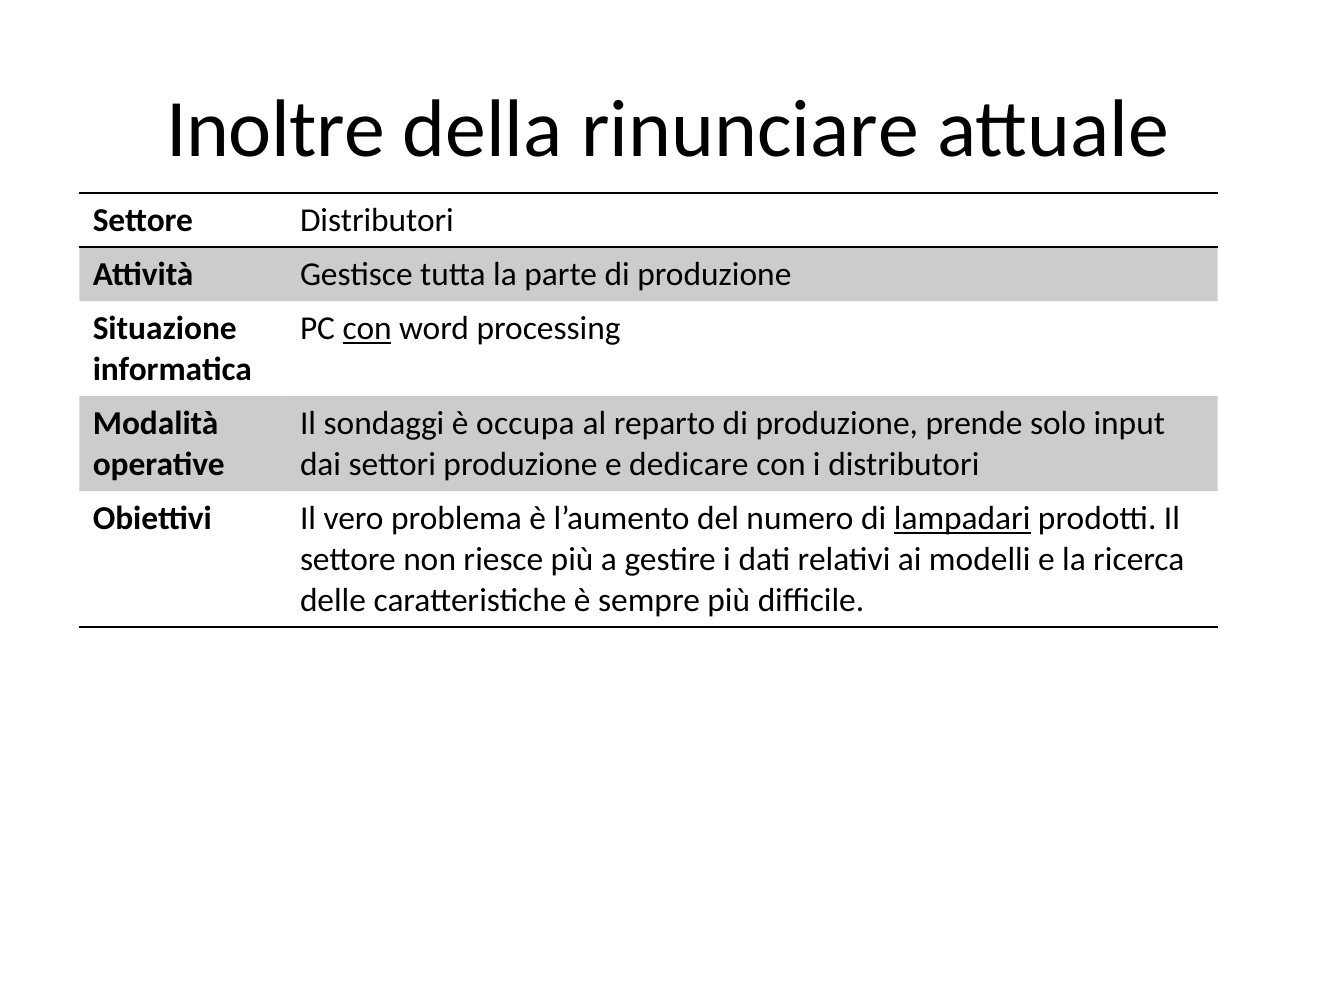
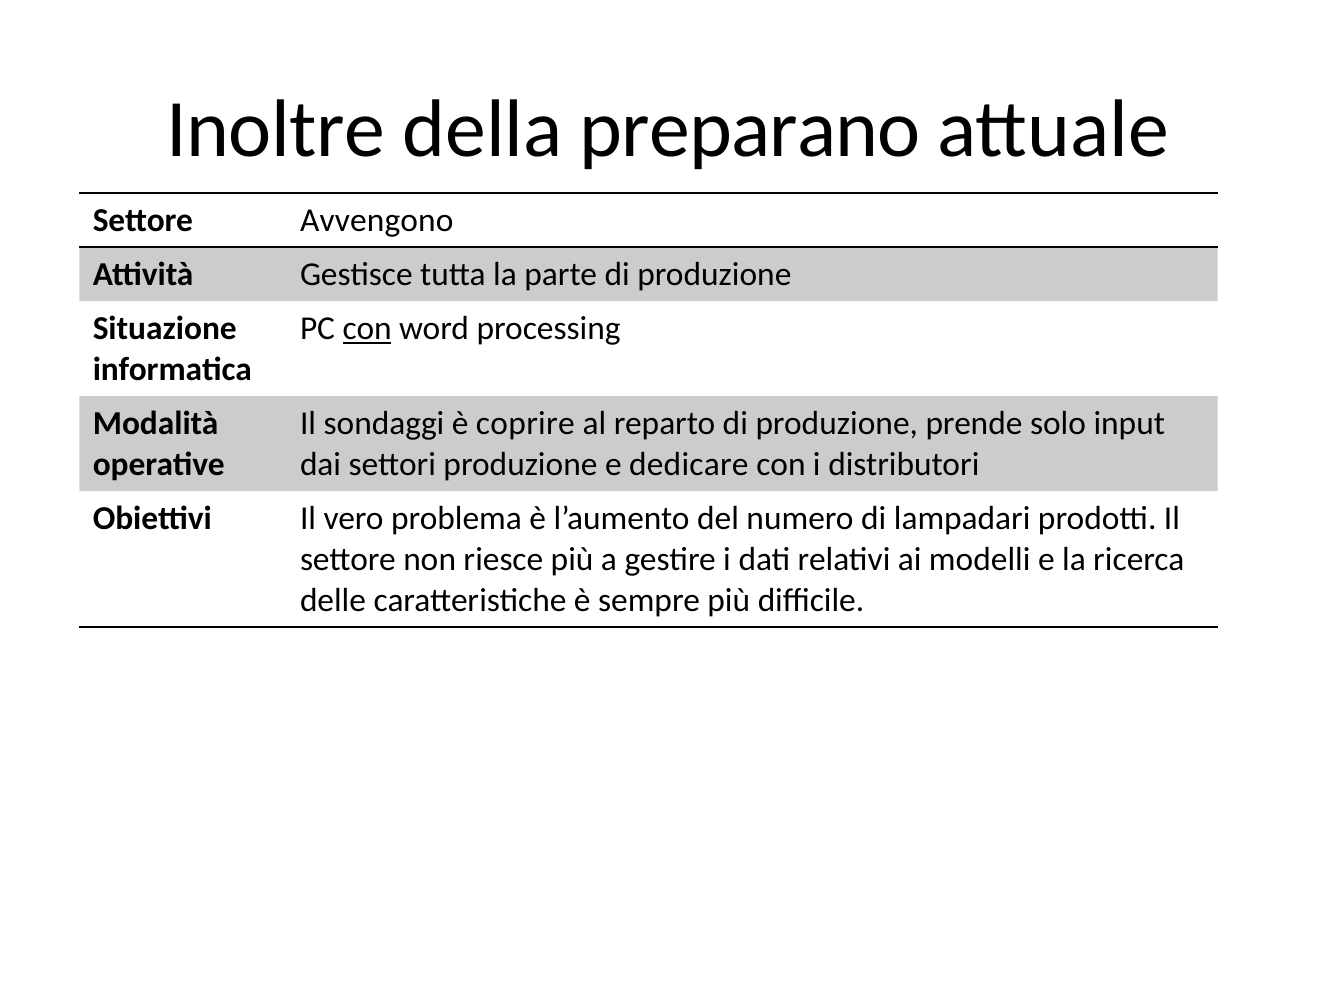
rinunciare: rinunciare -> preparano
Settore Distributori: Distributori -> Avvengono
occupa: occupa -> coprire
lampadari underline: present -> none
